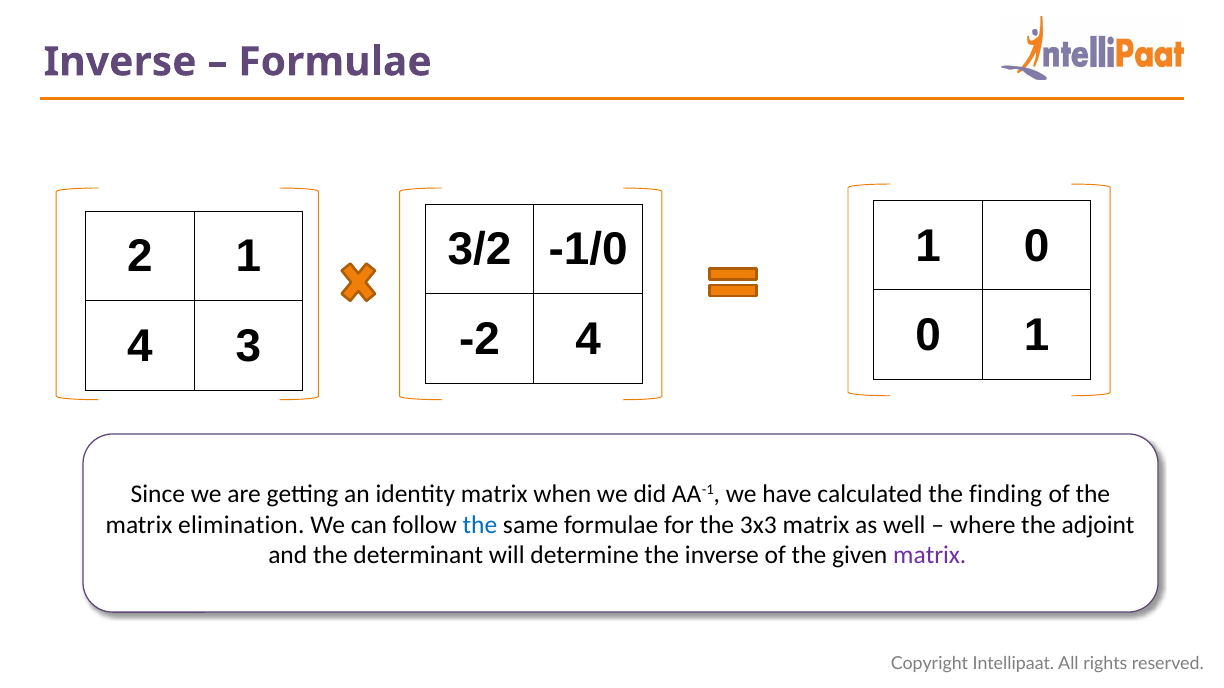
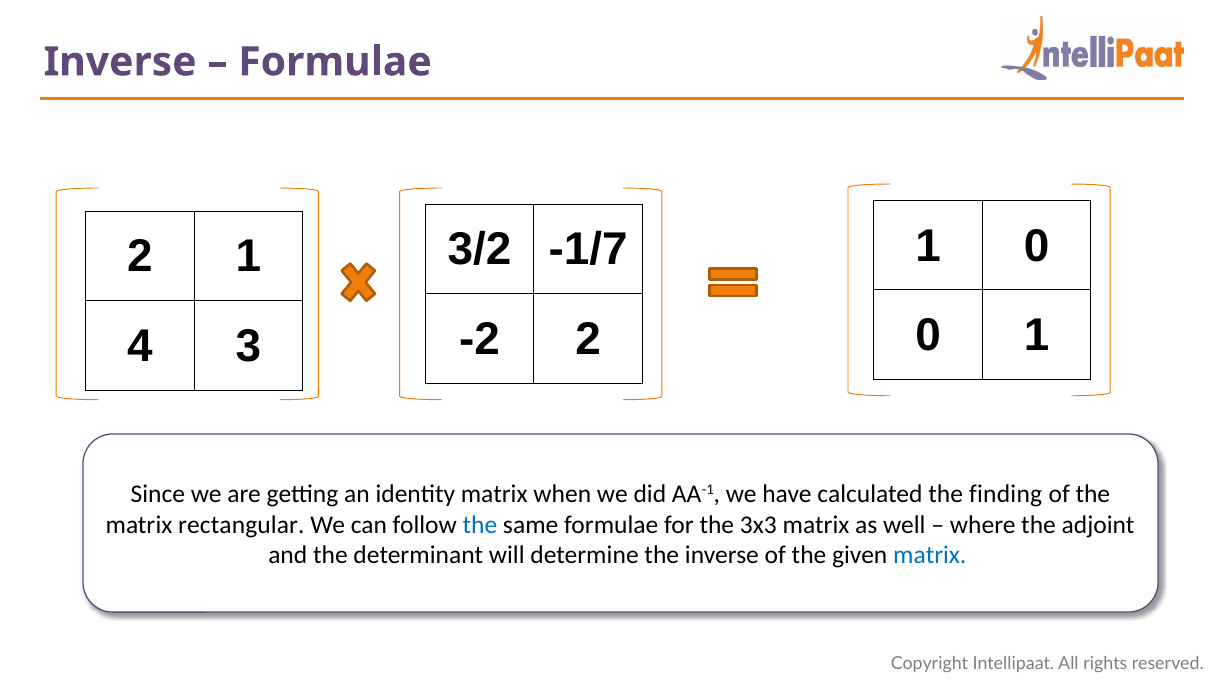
-1/0: -1/0 -> -1/7
-2 4: 4 -> 2
elimination: elimination -> rectangular
matrix at (930, 556) colour: purple -> blue
